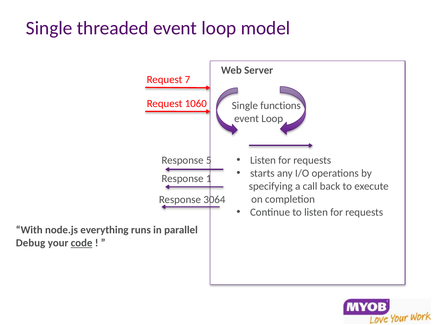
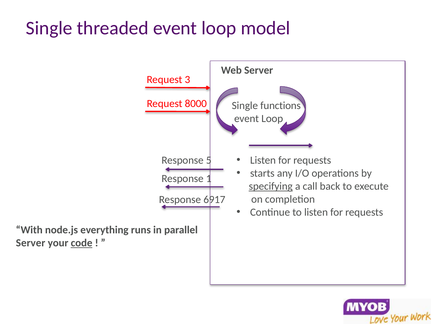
7: 7 -> 3
1060: 1060 -> 8000
specifying underline: none -> present
3064: 3064 -> 6917
Debug at (31, 243): Debug -> Server
